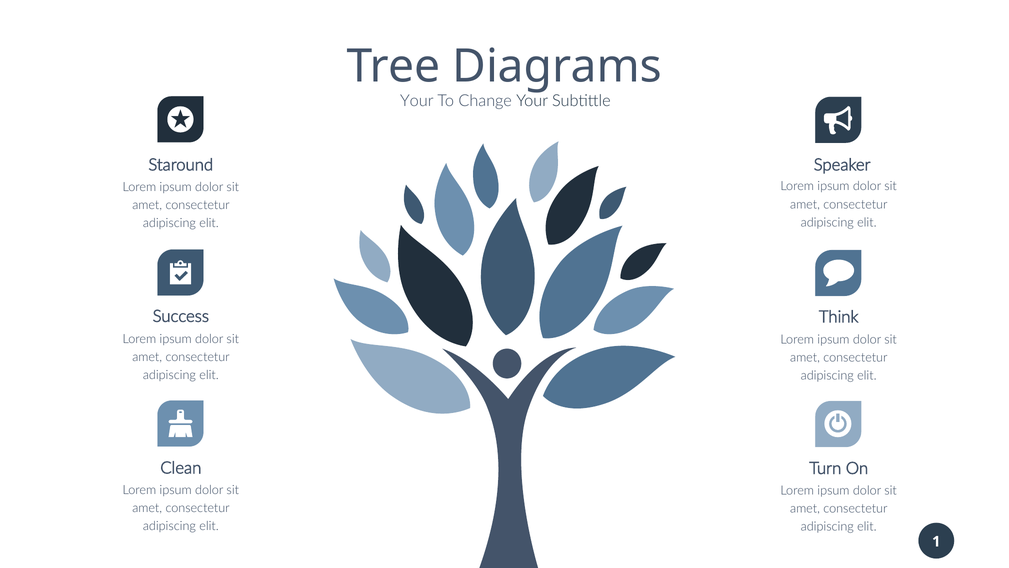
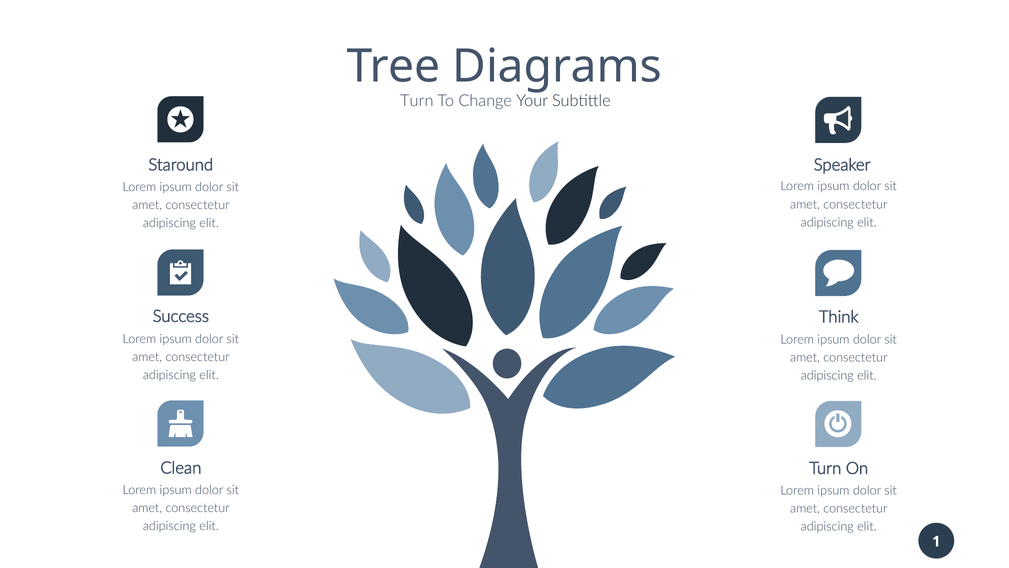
Your at (417, 101): Your -> Turn
